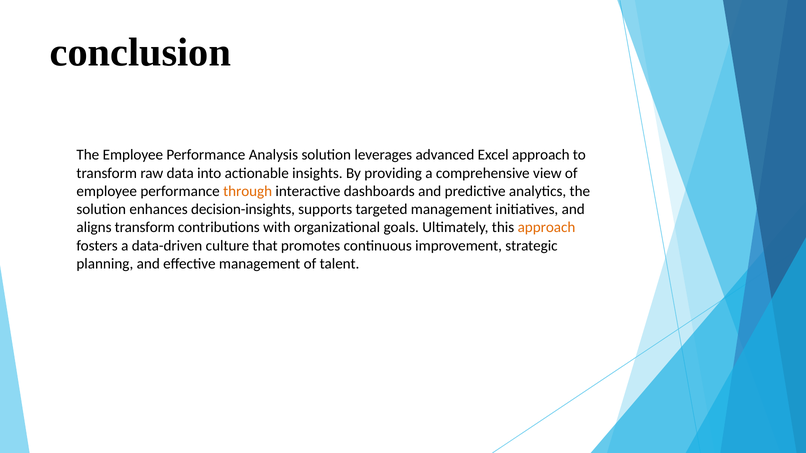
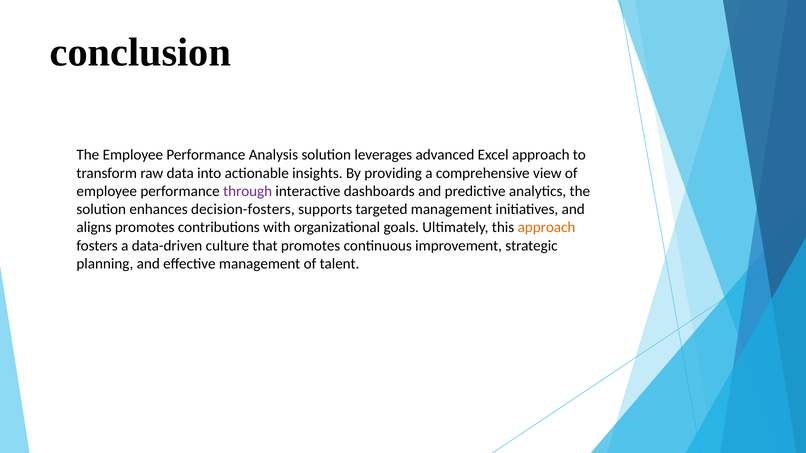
through colour: orange -> purple
decision-insights: decision-insights -> decision-fosters
aligns transform: transform -> promotes
